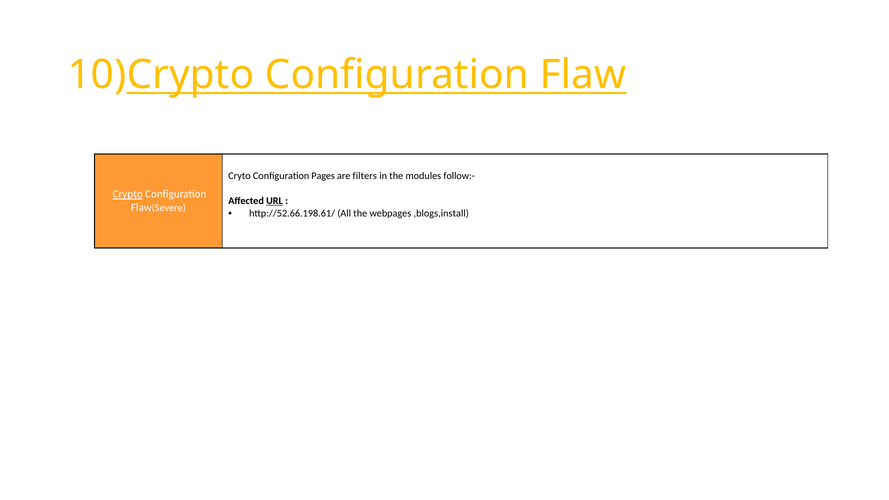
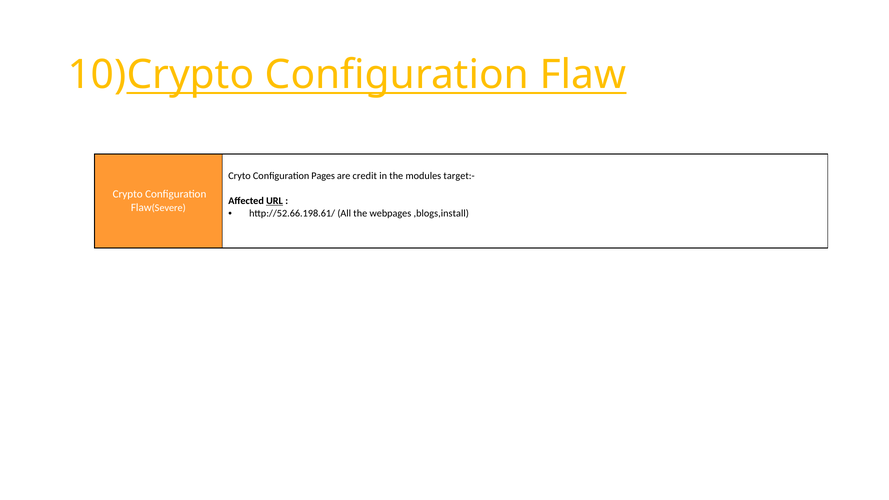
filters: filters -> credit
follow:-: follow:- -> target:-
Crypto underline: present -> none
